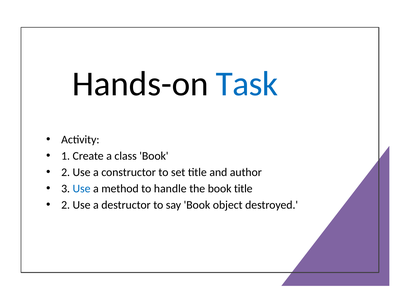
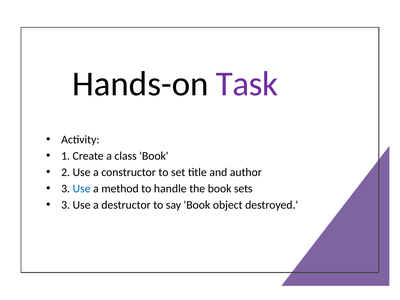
Task colour: blue -> purple
book title: title -> sets
2 at (66, 205): 2 -> 3
